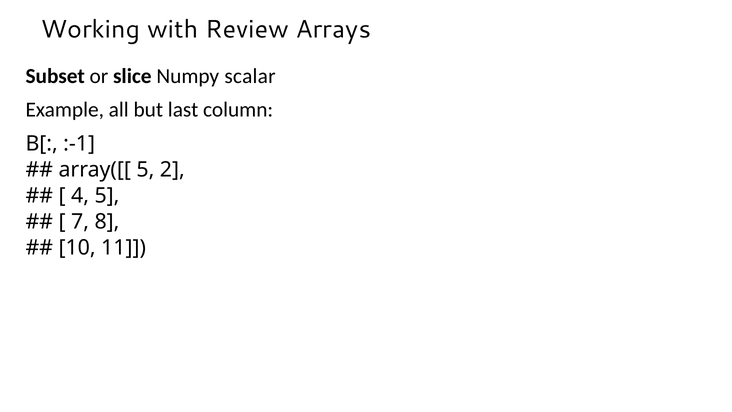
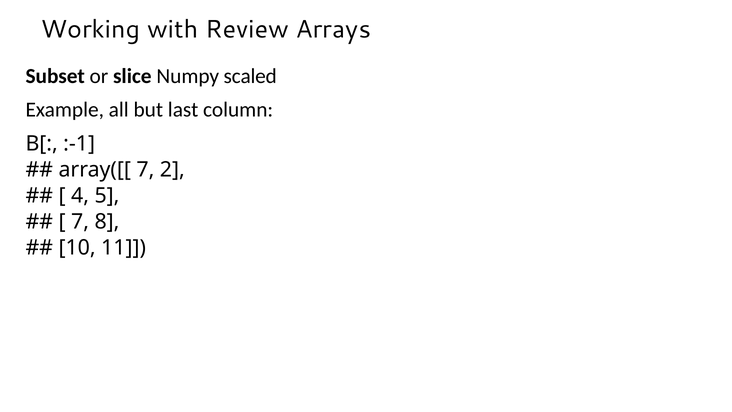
scalar: scalar -> scaled
array([[ 5: 5 -> 7
